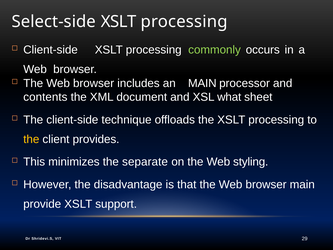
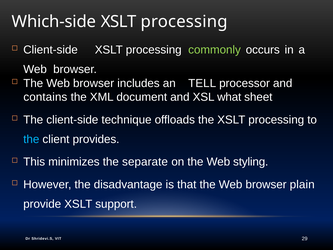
Select-side: Select-side -> Which-side
an MAIN: MAIN -> TELL
contents: contents -> contains
the at (31, 139) colour: yellow -> light blue
browser main: main -> plain
